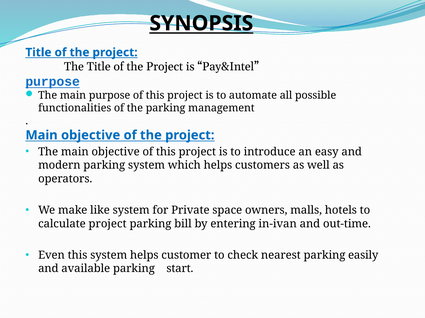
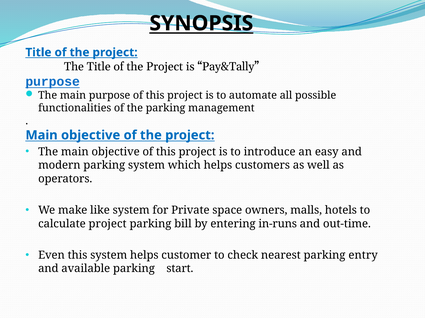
Pay&Intel: Pay&Intel -> Pay&Tally
in-ivan: in-ivan -> in-runs
easily: easily -> entry
